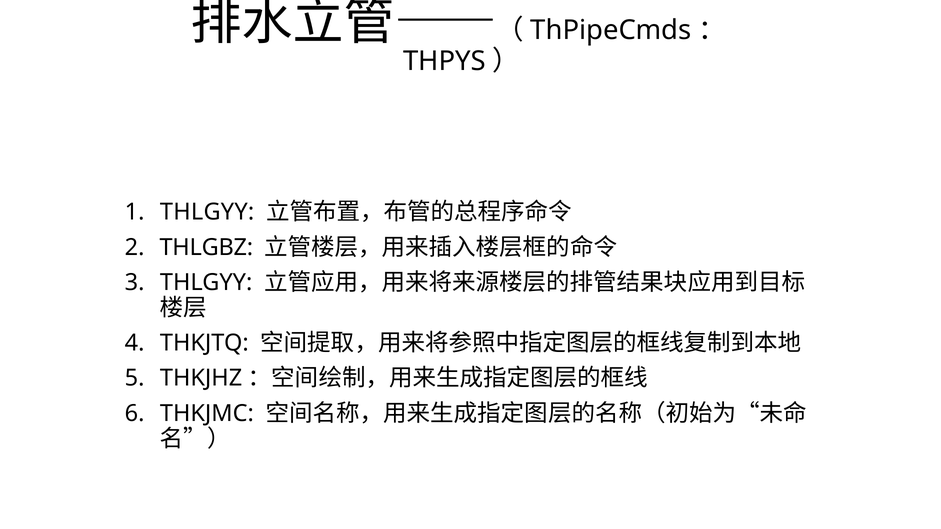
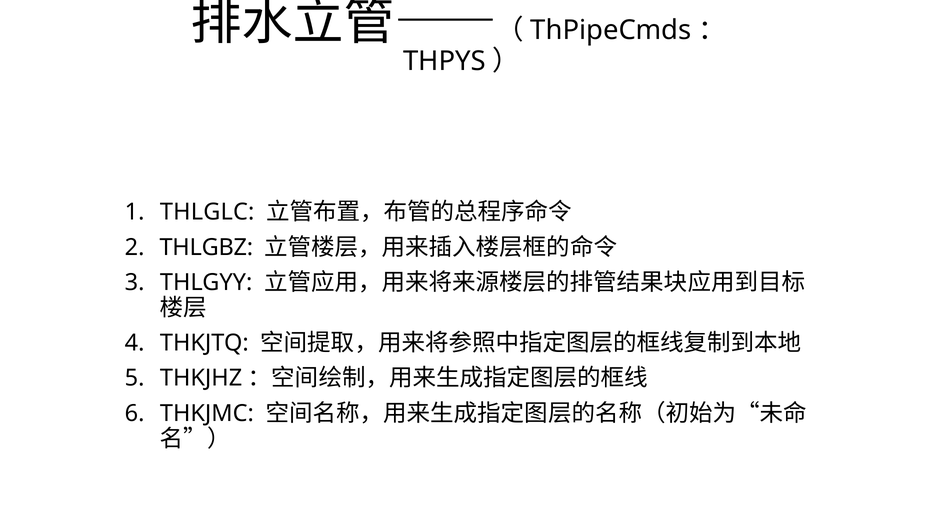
THLGYY at (207, 212): THLGYY -> THLGLC
